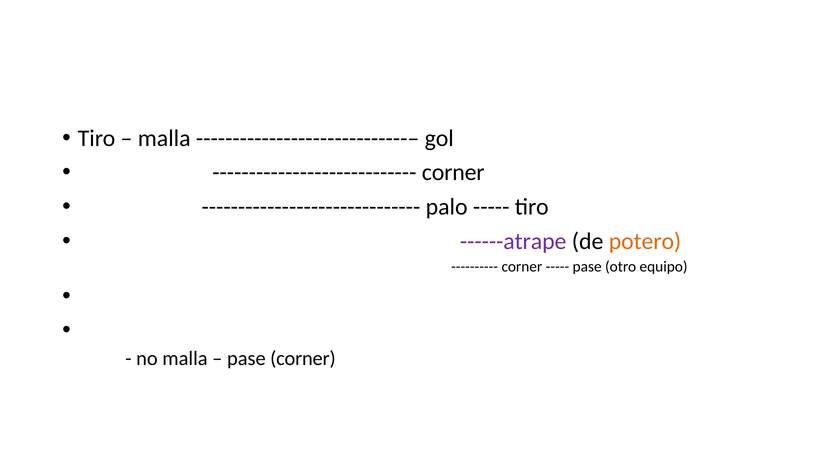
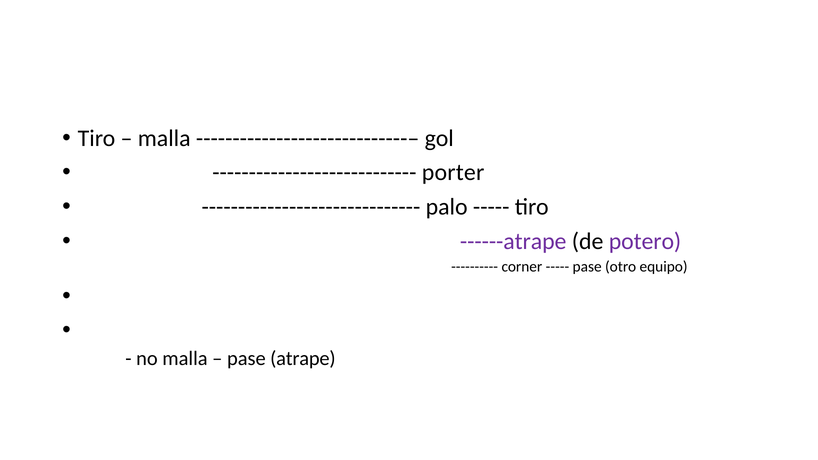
corner at (453, 173): corner -> porter
potero colour: orange -> purple
pase corner: corner -> atrape
